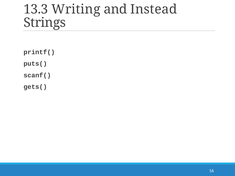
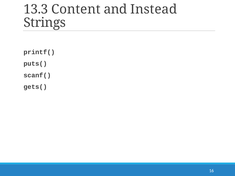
Writing: Writing -> Content
